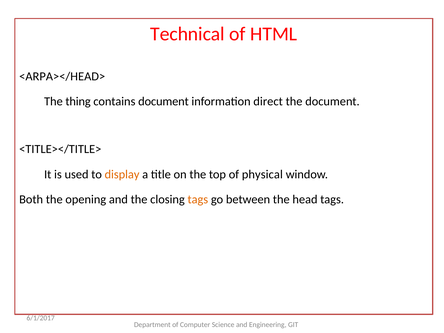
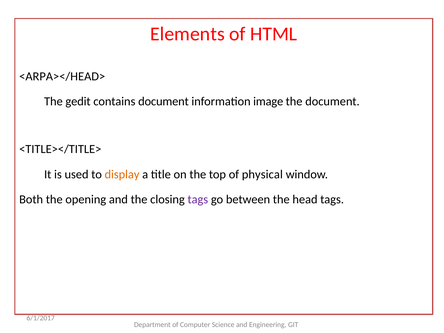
Technical: Technical -> Elements
thing: thing -> gedit
direct: direct -> image
tags at (198, 200) colour: orange -> purple
